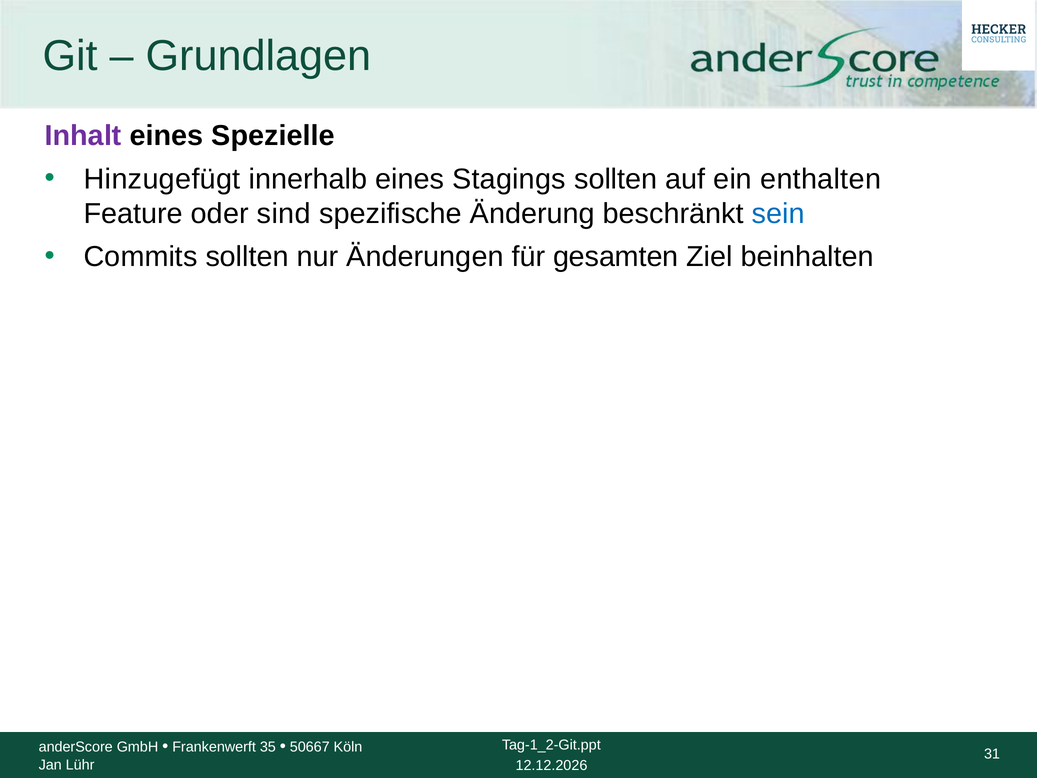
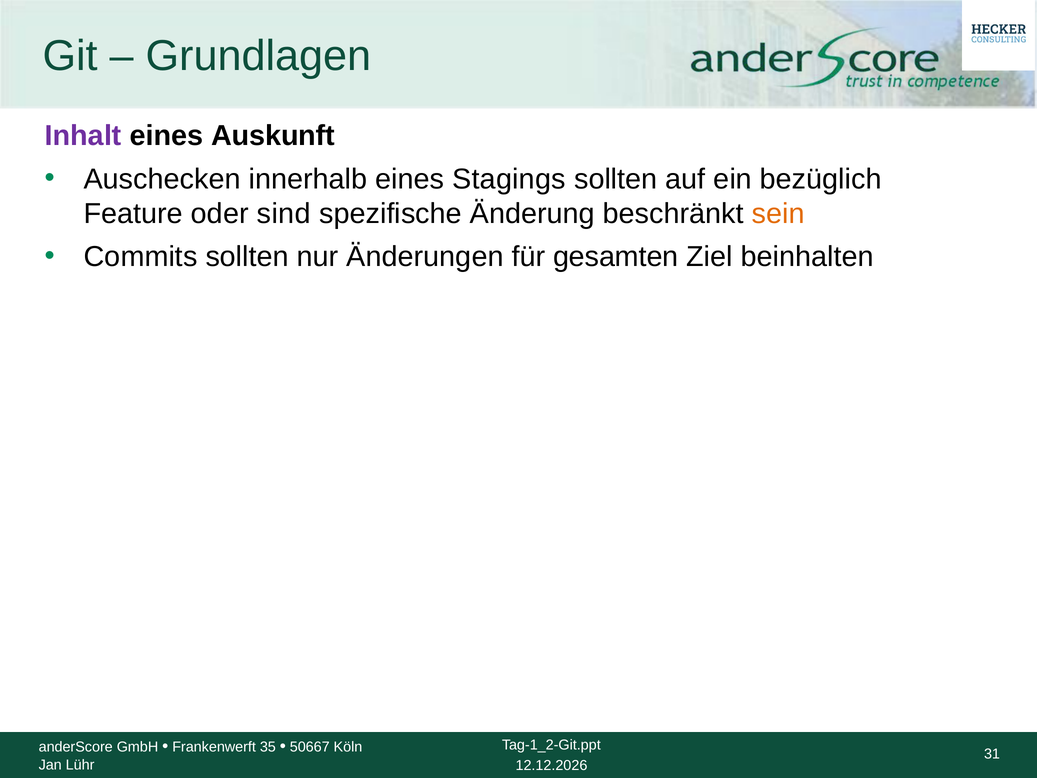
Spezielle: Spezielle -> Auskunft
Hinzugefügt: Hinzugefügt -> Auschecken
enthalten: enthalten -> bezüglich
sein colour: blue -> orange
